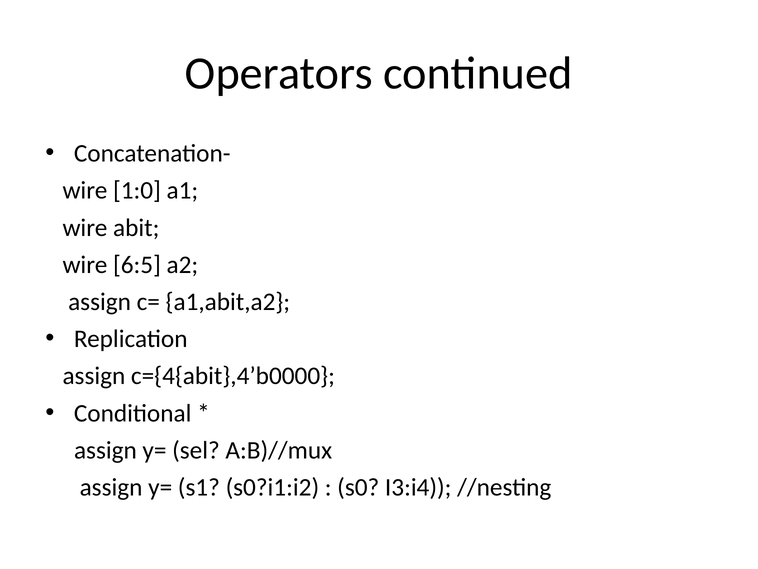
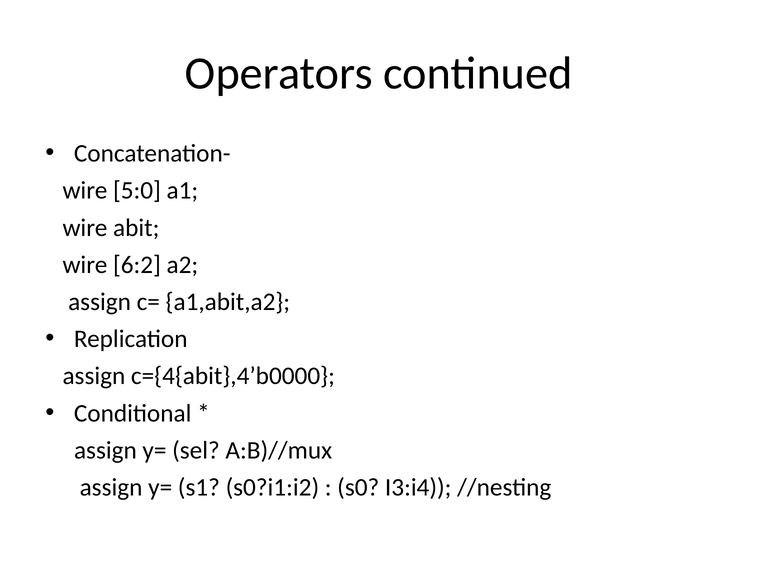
1:0: 1:0 -> 5:0
6:5: 6:5 -> 6:2
